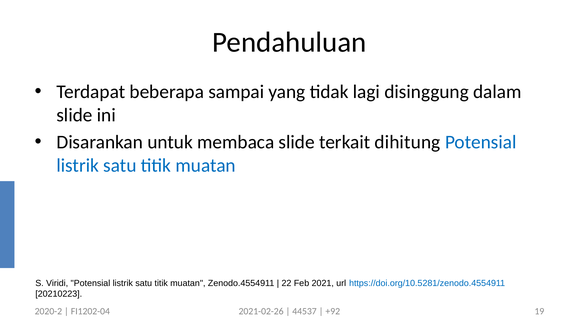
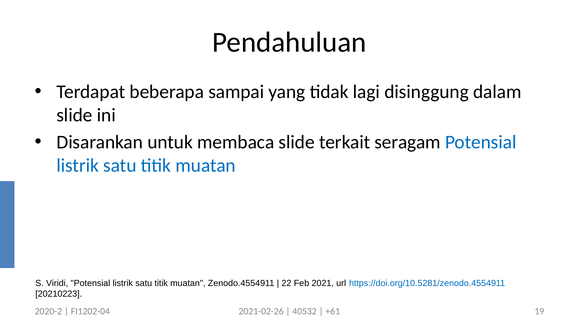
dihitung: dihitung -> seragam
44537: 44537 -> 40532
+92: +92 -> +61
